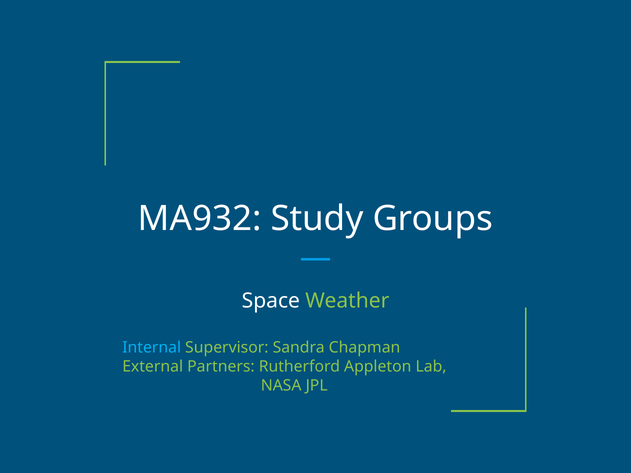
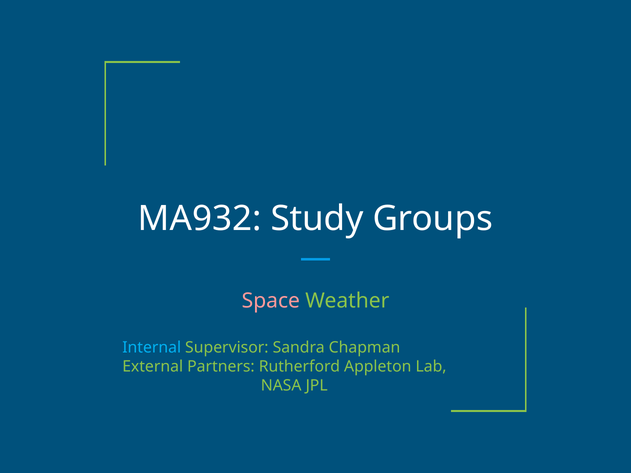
Space colour: white -> pink
